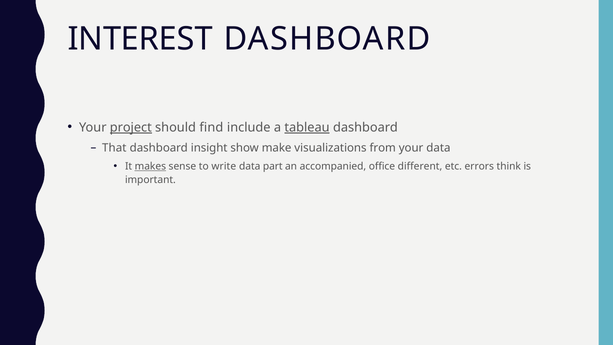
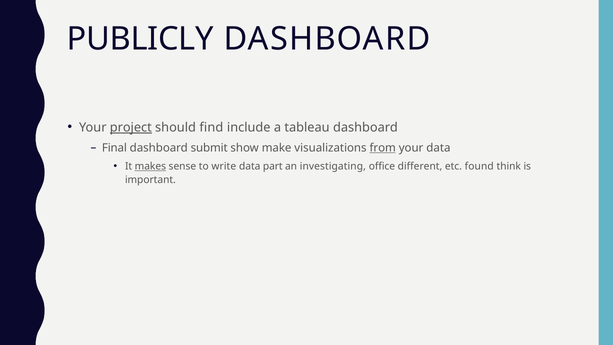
INTEREST: INTEREST -> PUBLICLY
tableau underline: present -> none
That: That -> Final
insight: insight -> submit
from underline: none -> present
accompanied: accompanied -> investigating
errors: errors -> found
